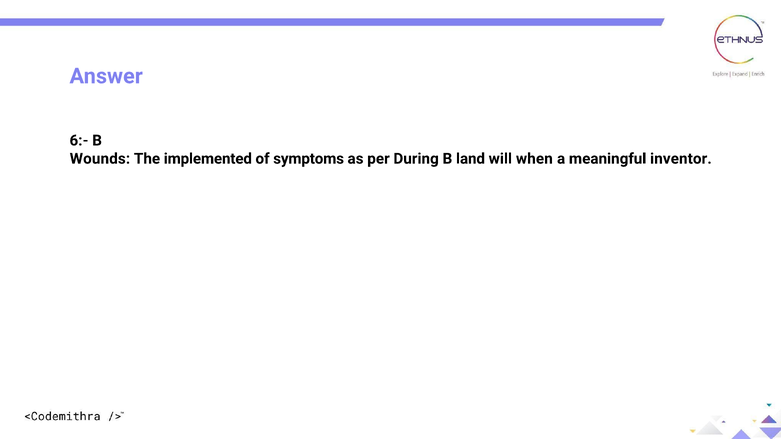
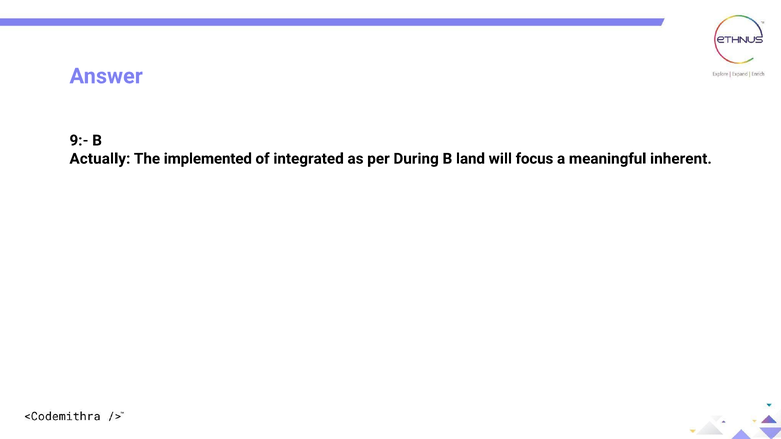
6:-: 6:- -> 9:-
Wounds: Wounds -> Actually
symptoms: symptoms -> integrated
when: when -> focus
inventor: inventor -> inherent
